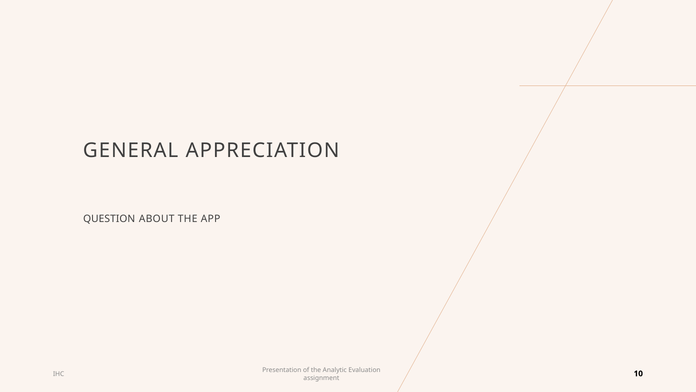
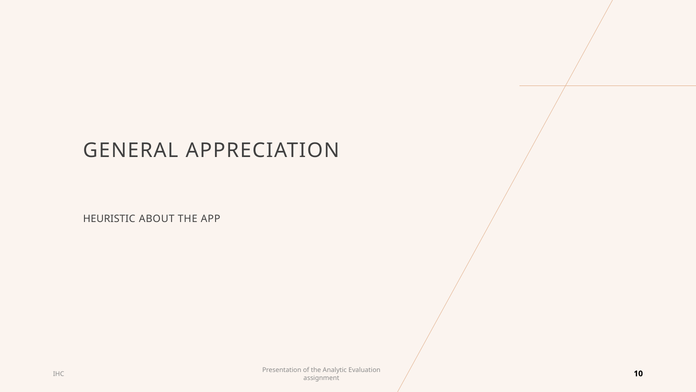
QUESTION: QUESTION -> HEURISTIC
